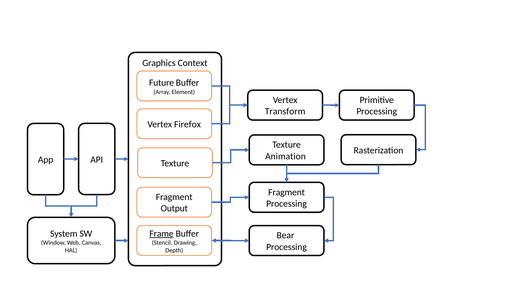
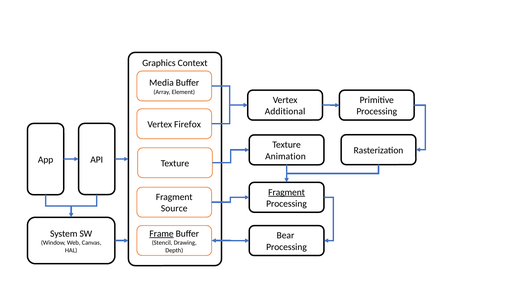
Future: Future -> Media
Transform: Transform -> Additional
Fragment at (287, 192) underline: none -> present
Output: Output -> Source
